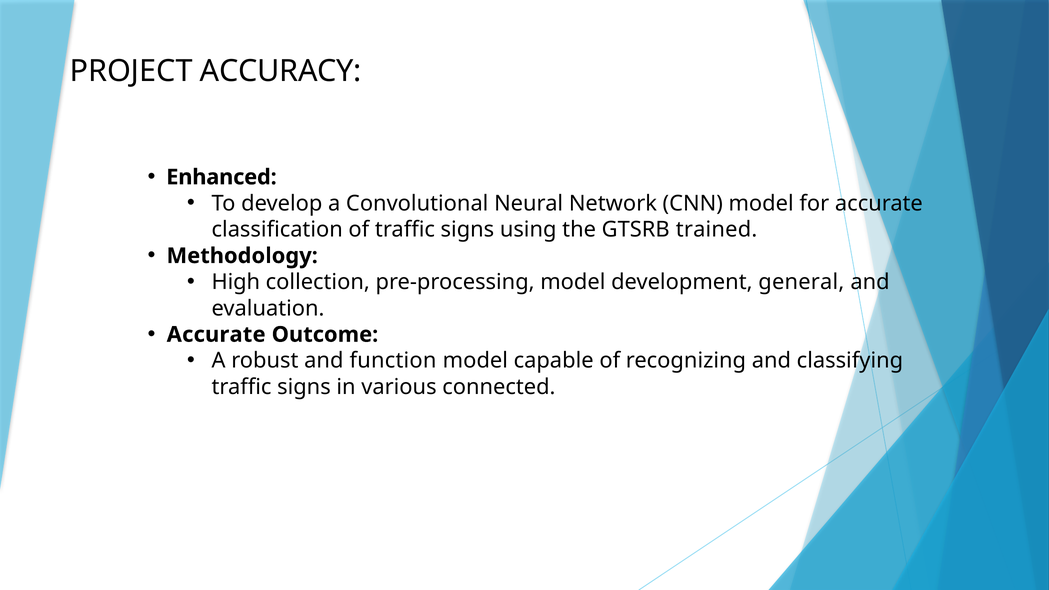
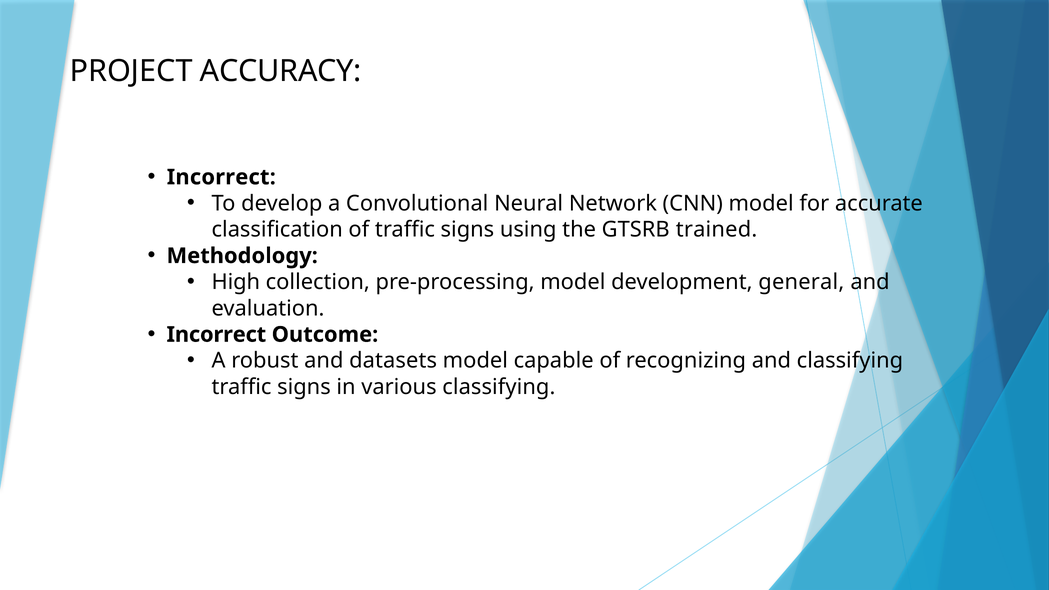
Enhanced at (221, 177): Enhanced -> Incorrect
Accurate at (216, 335): Accurate -> Incorrect
function: function -> datasets
various connected: connected -> classifying
